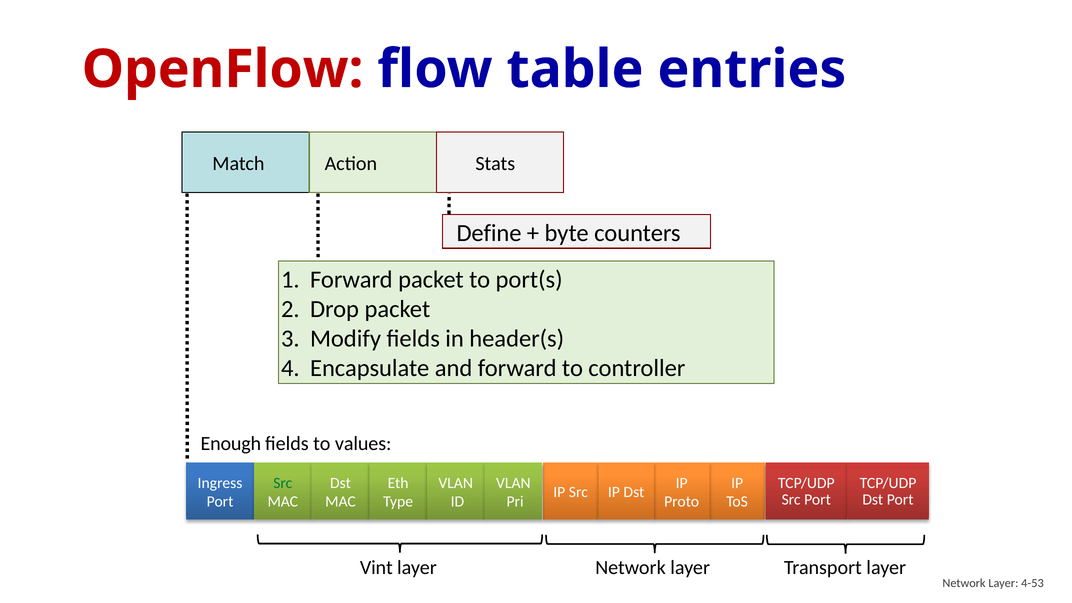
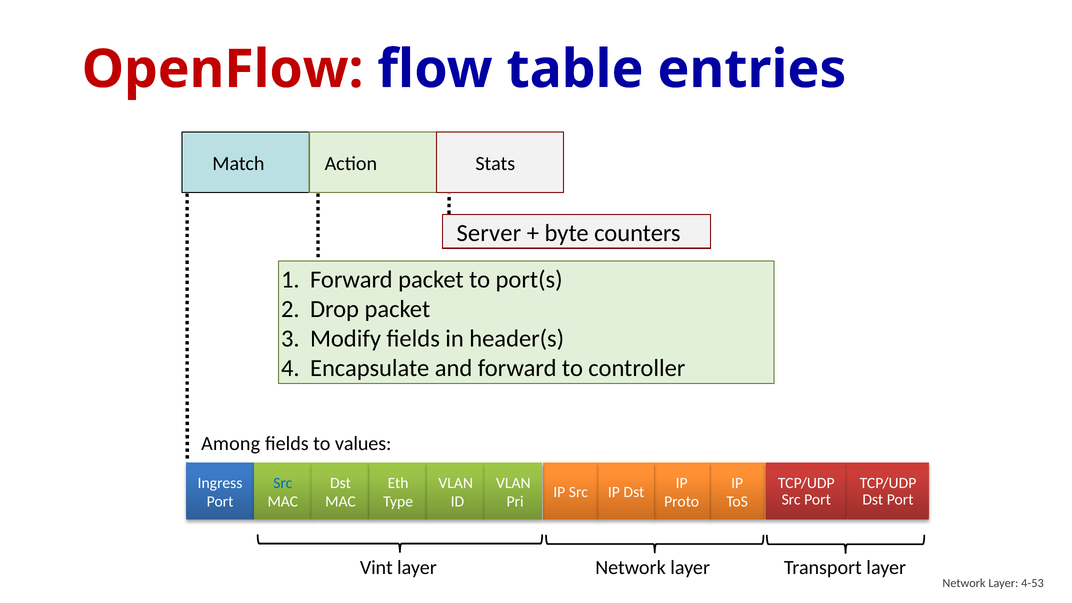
Define: Define -> Server
Enough: Enough -> Among
Src at (283, 483) colour: green -> blue
